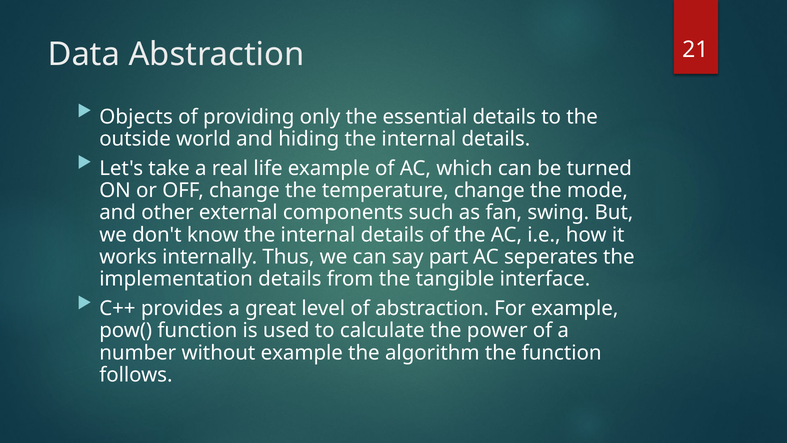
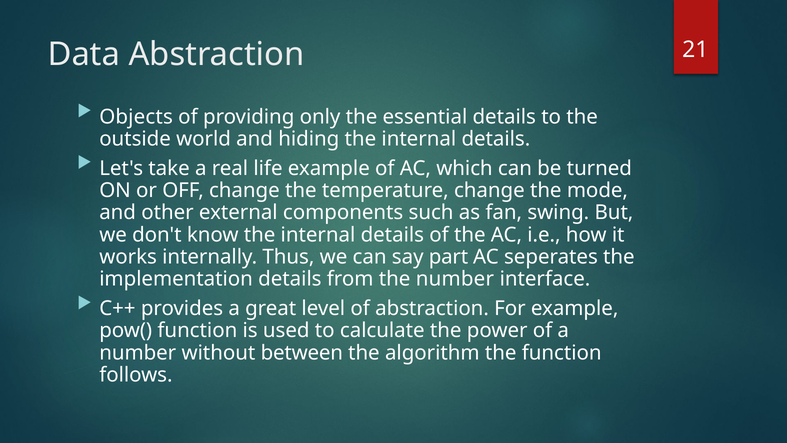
the tangible: tangible -> number
without example: example -> between
